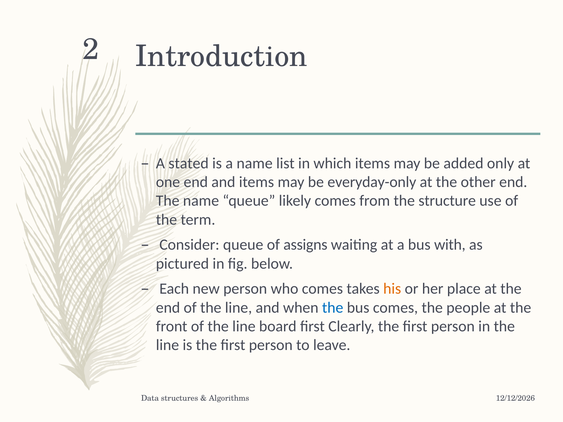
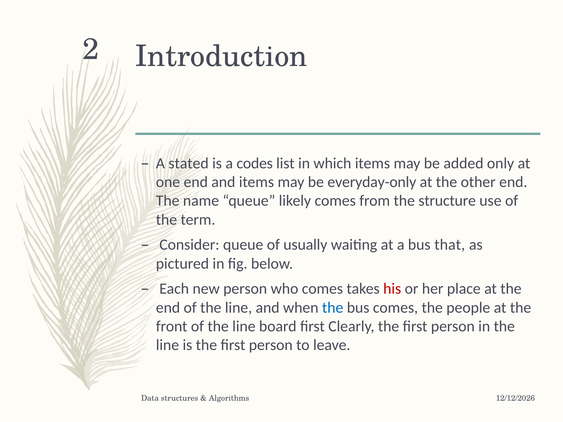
a name: name -> codes
assigns: assigns -> usually
with: with -> that
his colour: orange -> red
